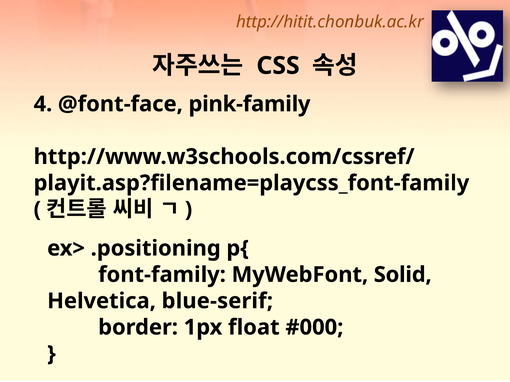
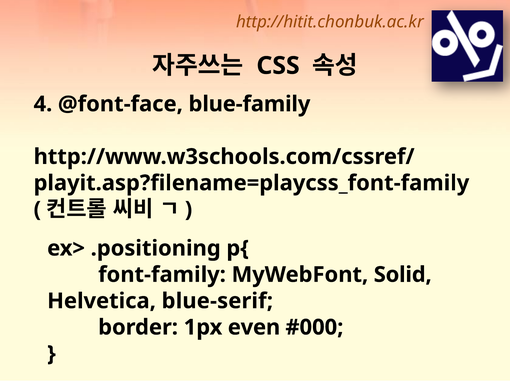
pink-family: pink-family -> blue-family
float: float -> even
